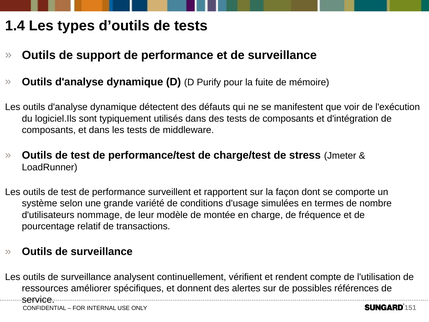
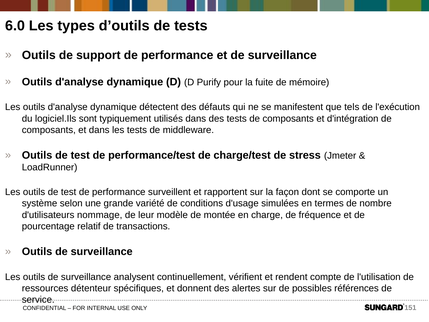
1.4: 1.4 -> 6.0
voir: voir -> tels
améliorer: améliorer -> détenteur
